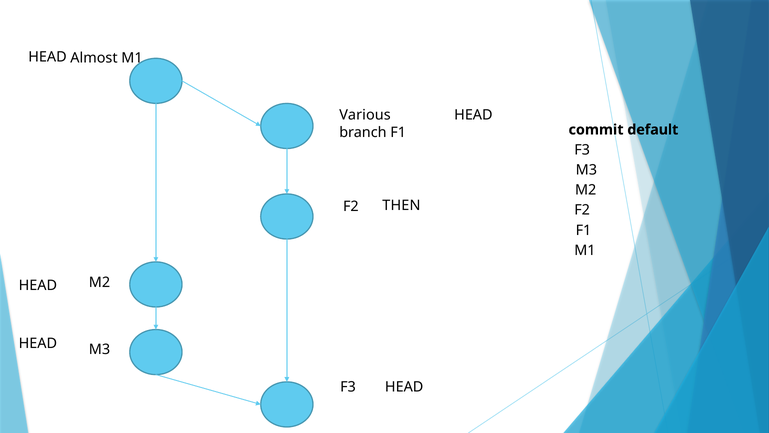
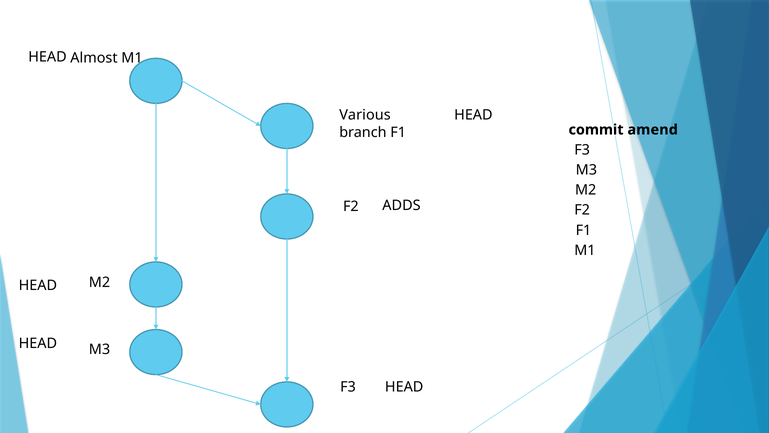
default: default -> amend
THEN: THEN -> ADDS
